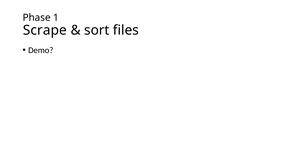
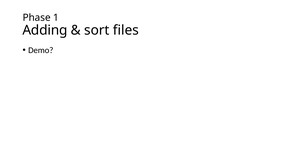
Scrape: Scrape -> Adding
